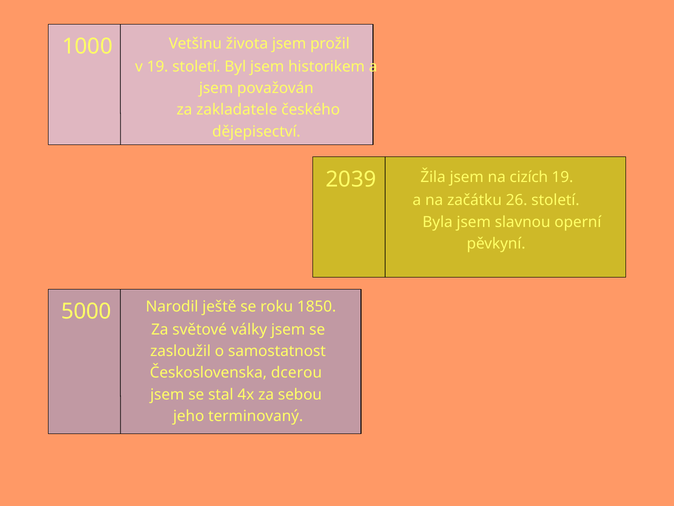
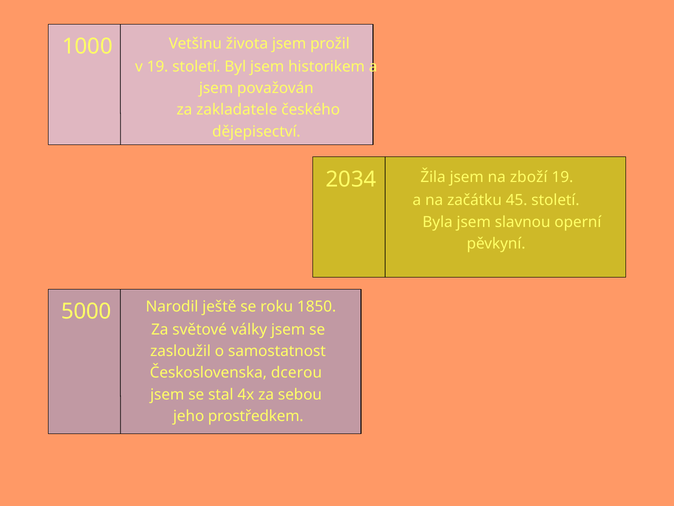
2039: 2039 -> 2034
cizích: cizích -> zboží
26: 26 -> 45
terminovaný: terminovaný -> prostředkem
